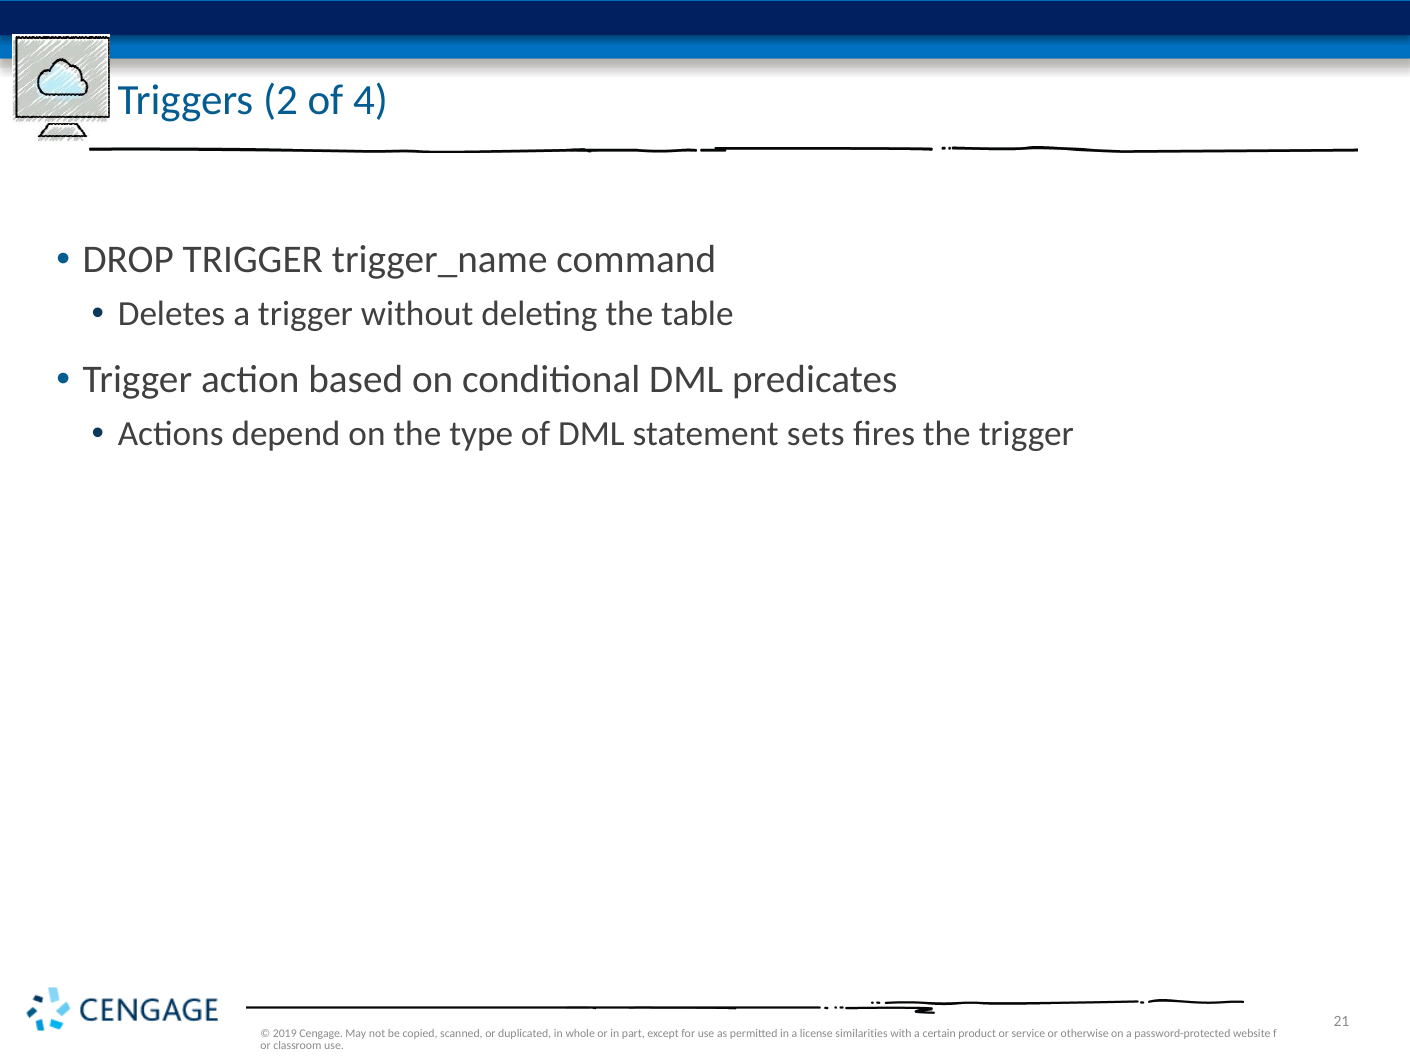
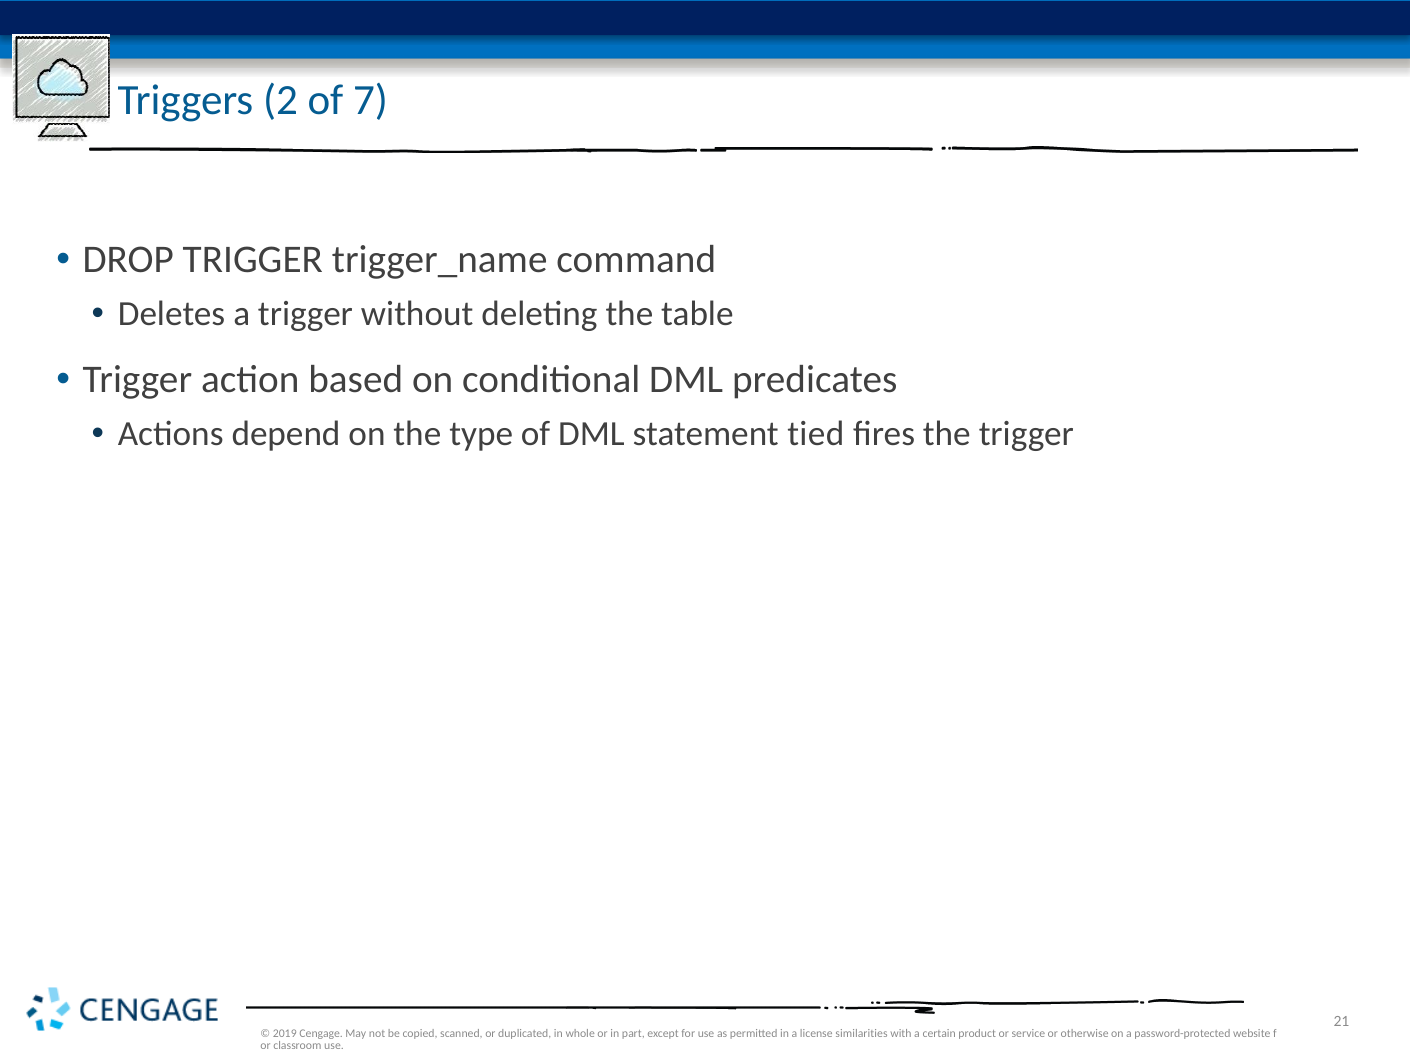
4: 4 -> 7
sets: sets -> tied
